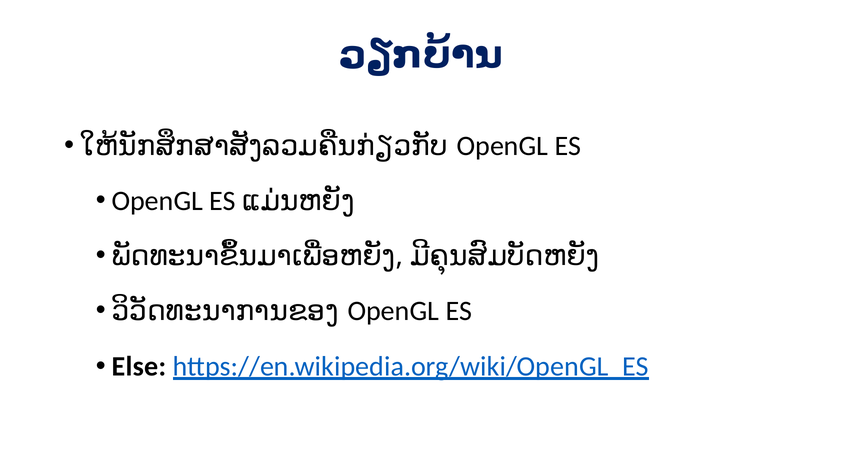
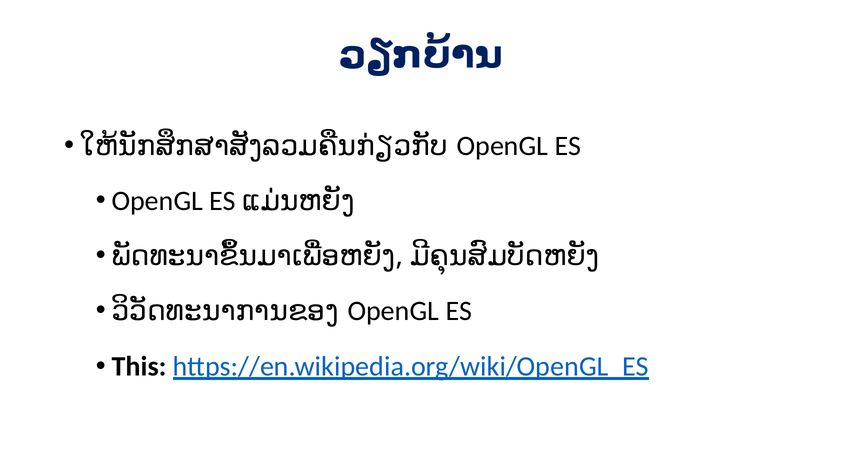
Else: Else -> This
